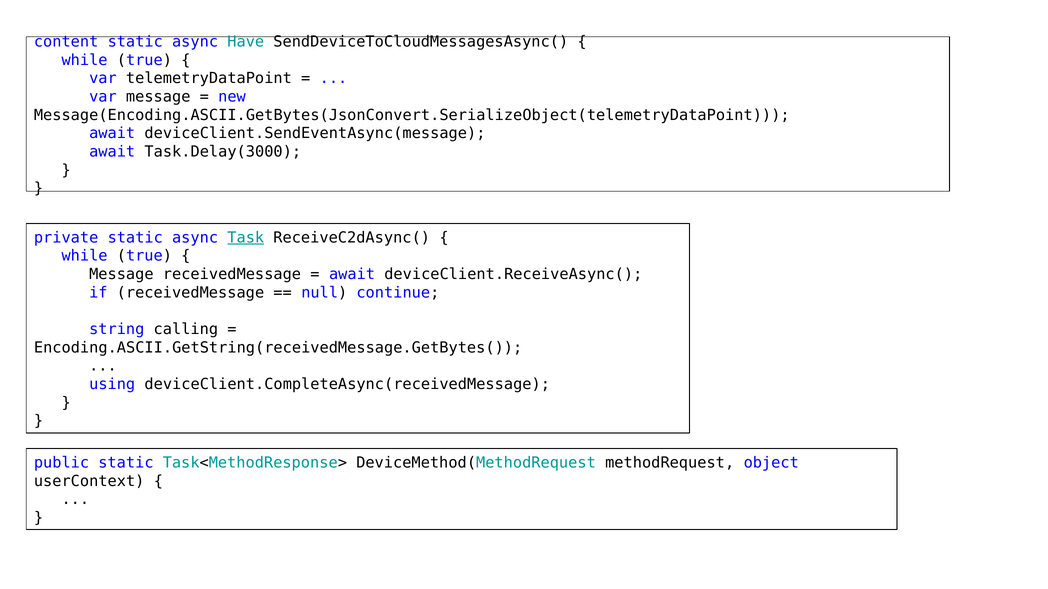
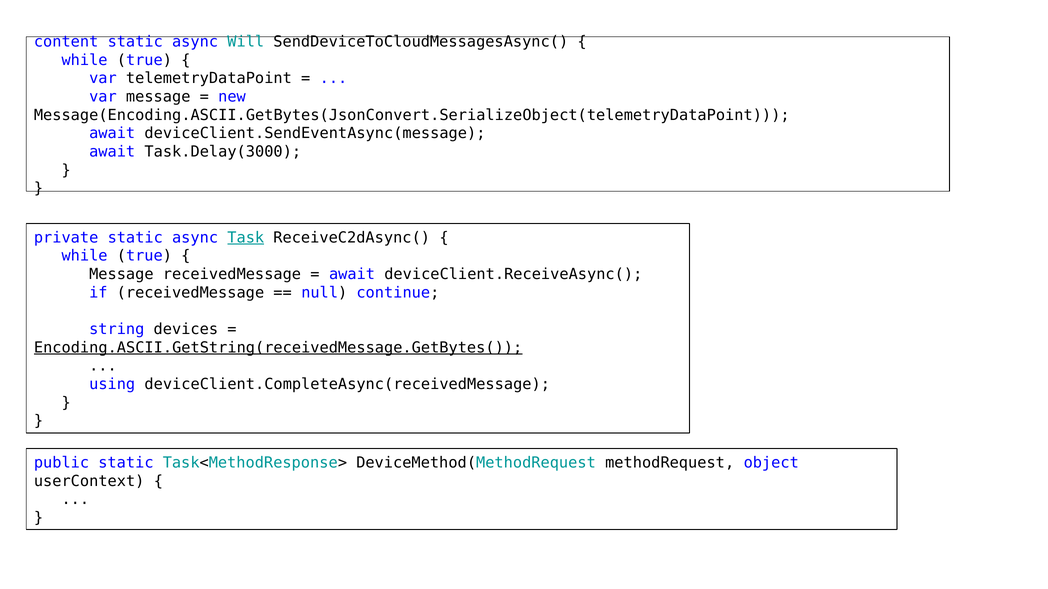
Have: Have -> Will
calling: calling -> devices
Encoding.ASCII.GetString(receivedMessage.GetBytes( underline: none -> present
